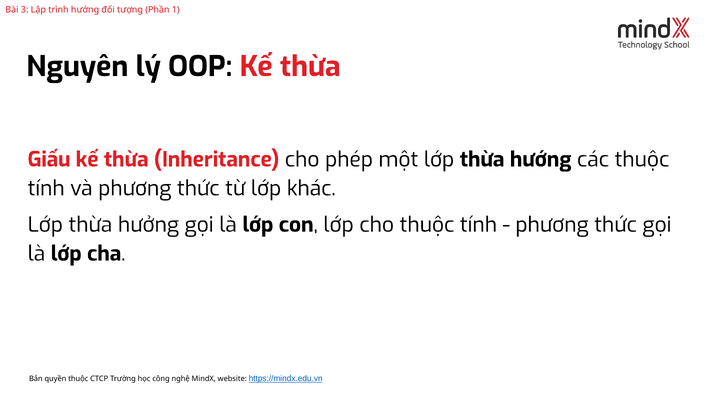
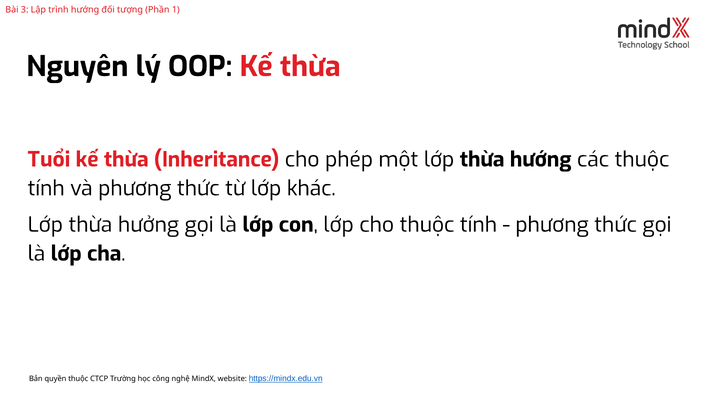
Giấu: Giấu -> Tuổi
